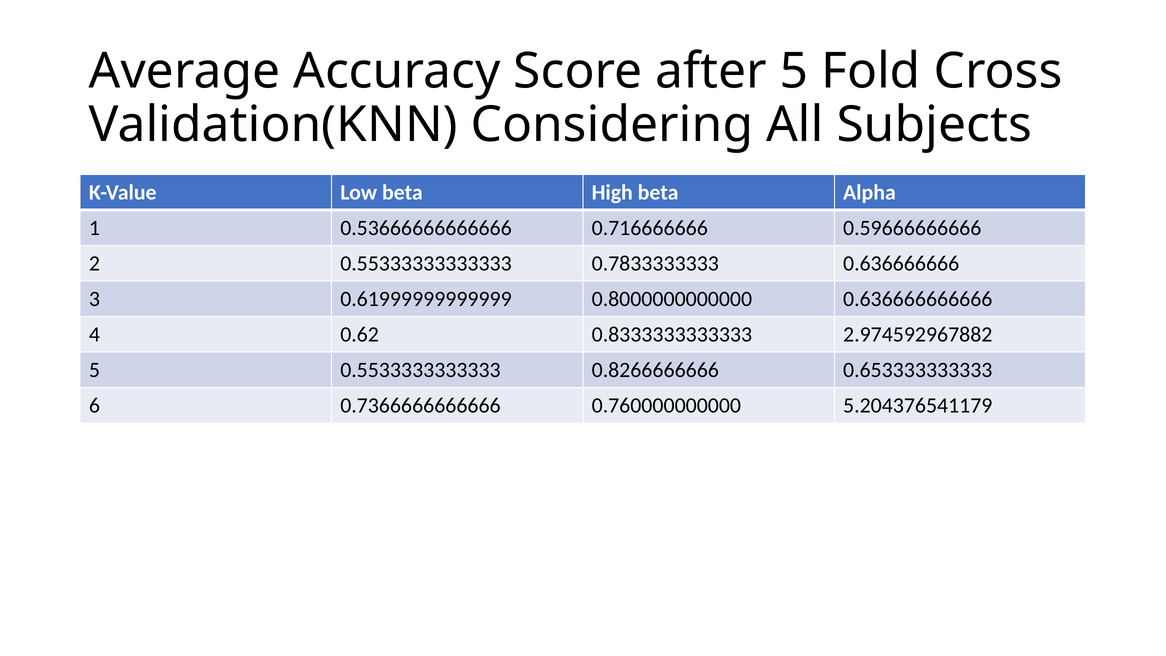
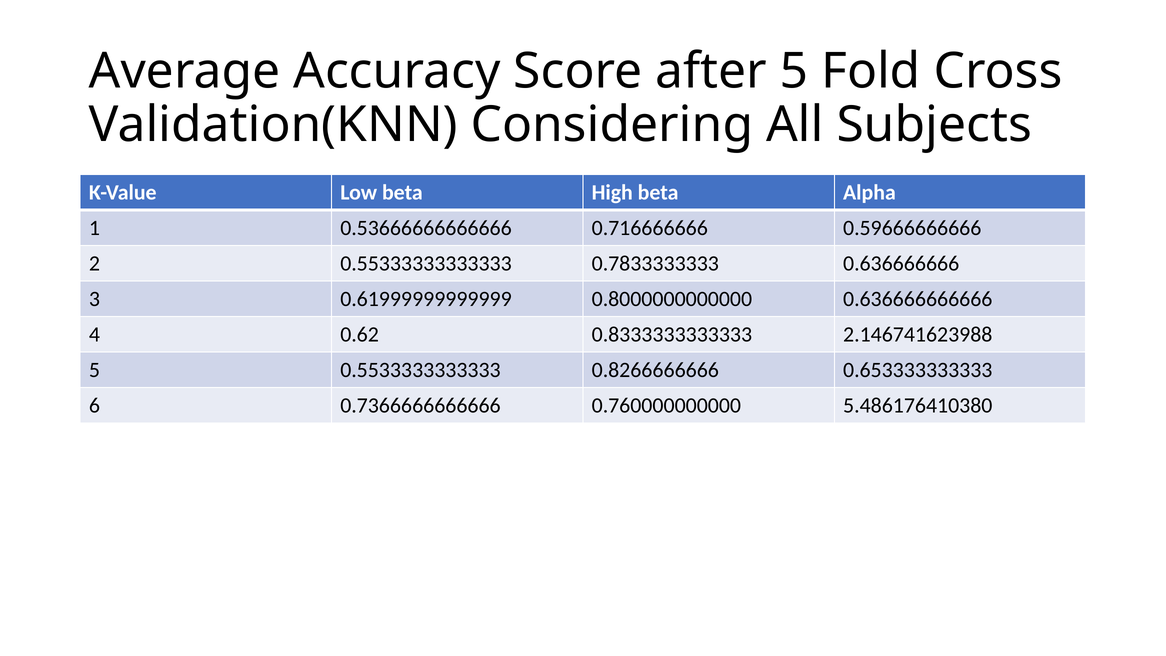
2.974592967882: 2.974592967882 -> 2.146741623988
5.204376541179: 5.204376541179 -> 5.486176410380
